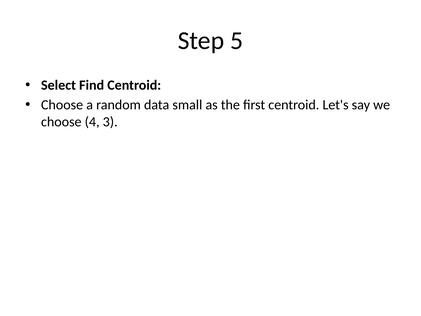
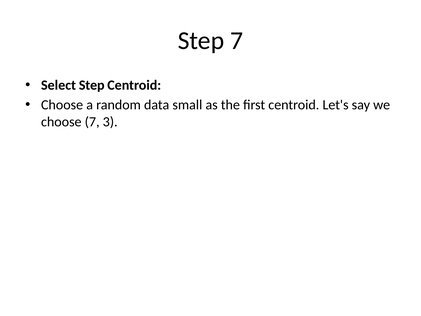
Step 5: 5 -> 7
Select Find: Find -> Step
choose 4: 4 -> 7
